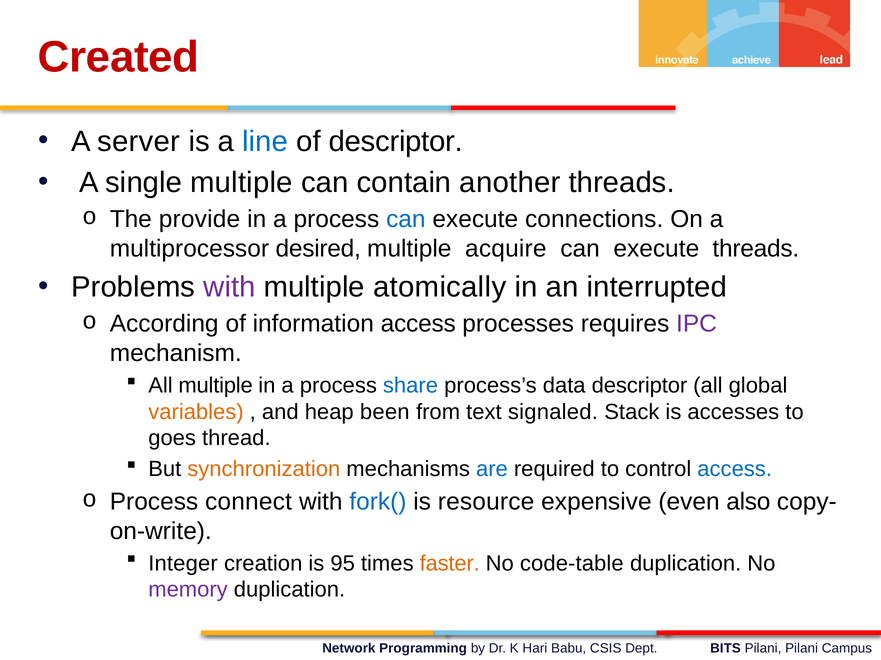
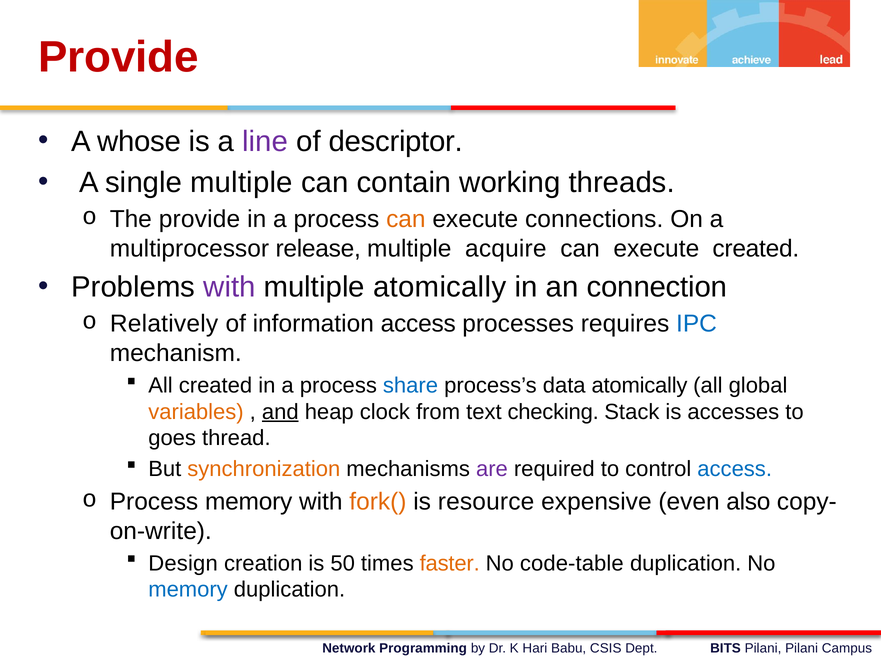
Created at (119, 57): Created -> Provide
server: server -> whose
line colour: blue -> purple
another: another -> working
can at (406, 220) colour: blue -> orange
desired: desired -> release
execute threads: threads -> created
interrupted: interrupted -> connection
According: According -> Relatively
IPC colour: purple -> blue
All multiple: multiple -> created
data descriptor: descriptor -> atomically
and underline: none -> present
been: been -> clock
signaled: signaled -> checking
are colour: blue -> purple
Process connect: connect -> memory
fork( colour: blue -> orange
Integer: Integer -> Design
95: 95 -> 50
memory at (188, 590) colour: purple -> blue
